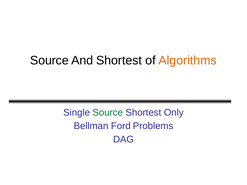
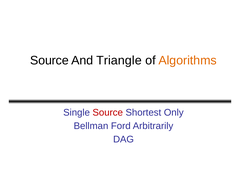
And Shortest: Shortest -> Triangle
Source at (108, 113) colour: green -> red
Problems: Problems -> Arbitrarily
